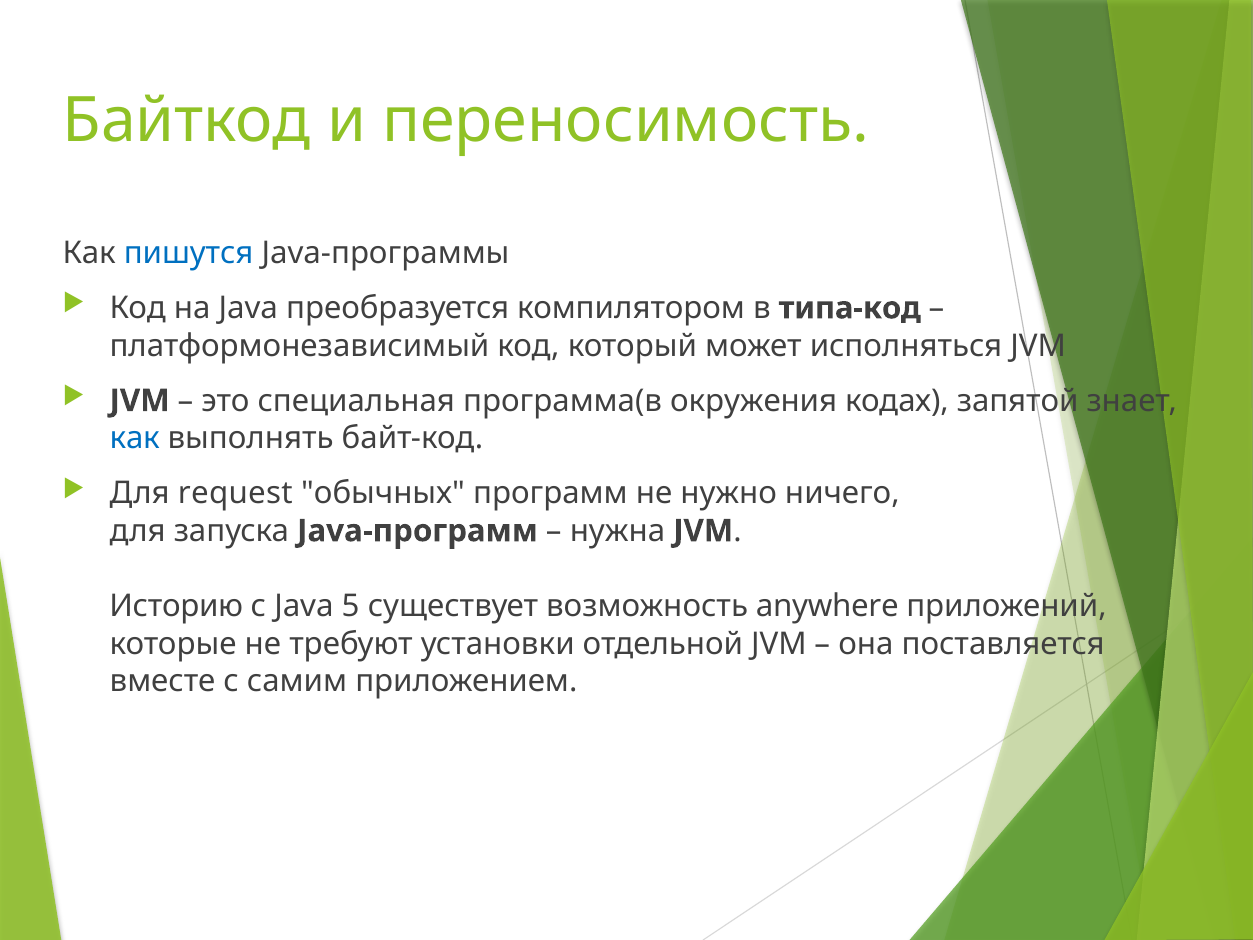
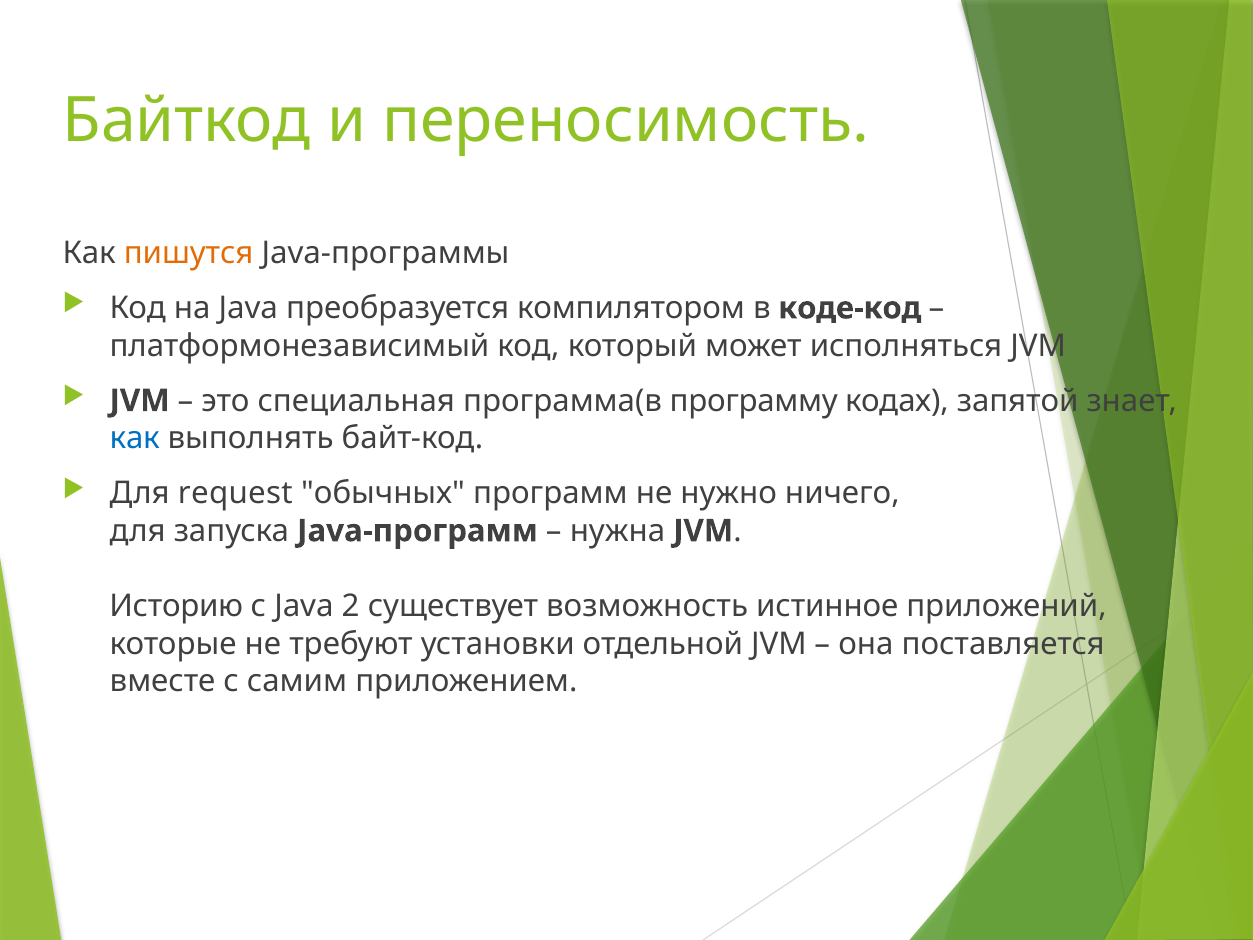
пишутся colour: blue -> orange
типа-код: типа-код -> коде-код
окружения: окружения -> программу
5: 5 -> 2
anywhere: anywhere -> истинное
